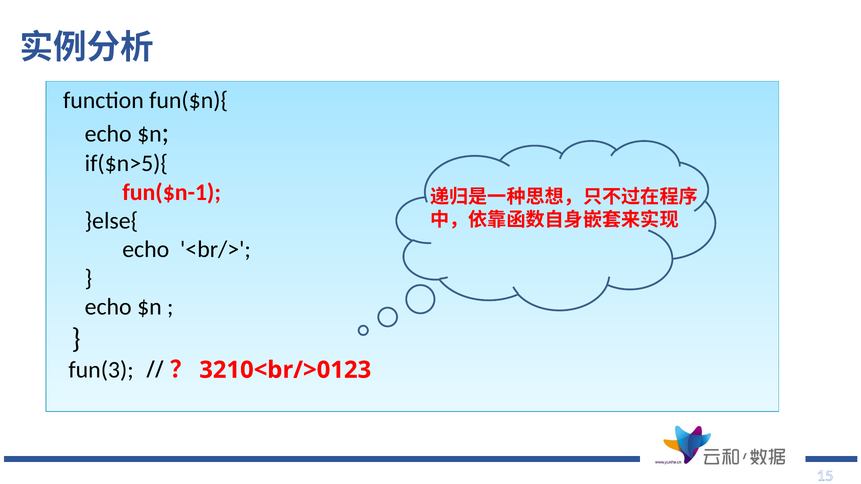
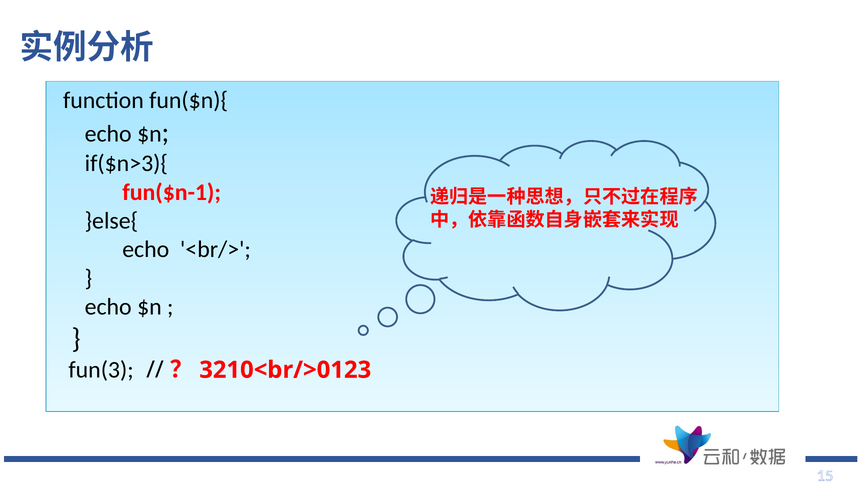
if($n>5){: if($n>5){ -> if($n>3){
